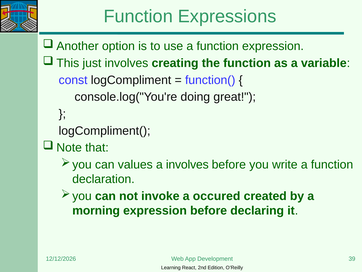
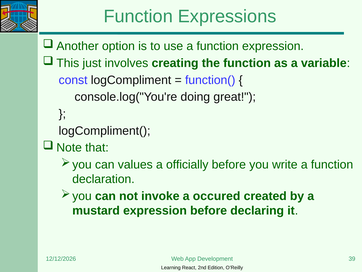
a involves: involves -> officially
morning: morning -> mustard
